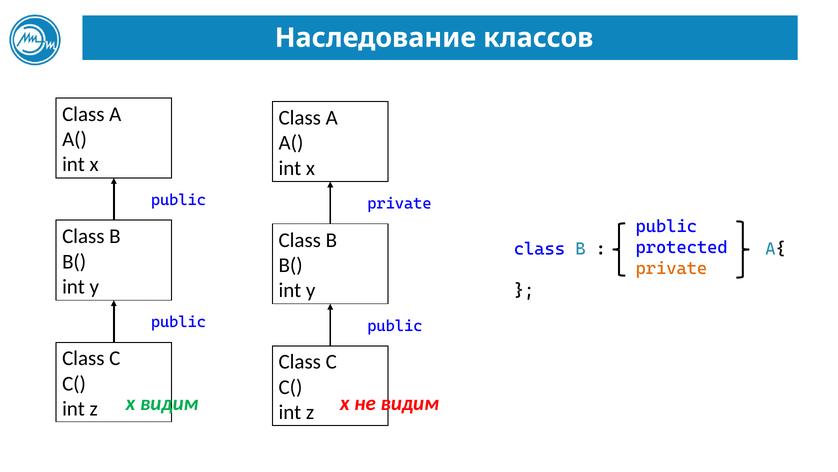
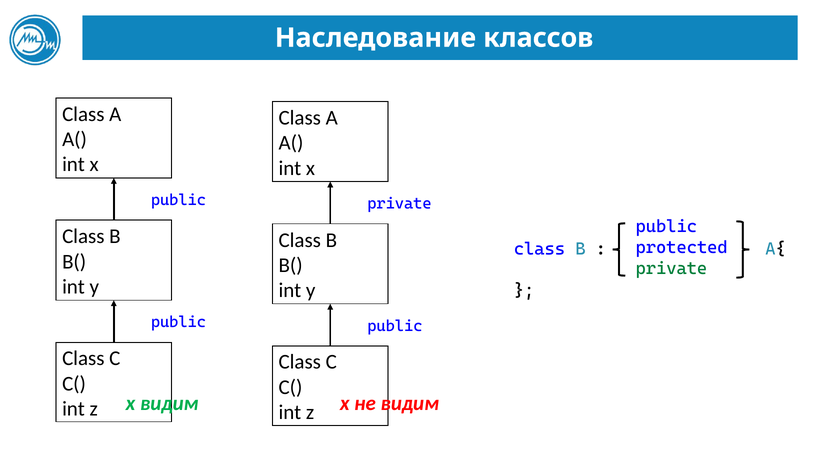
private at (671, 268) colour: orange -> green
